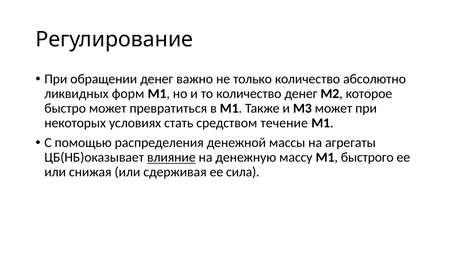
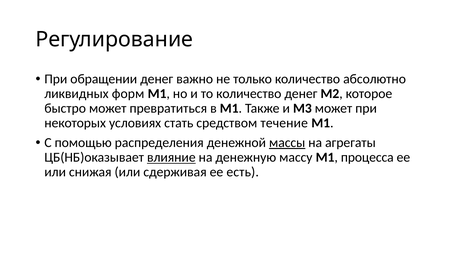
массы underline: none -> present
быстрого: быстрого -> процесса
сила: сила -> есть
